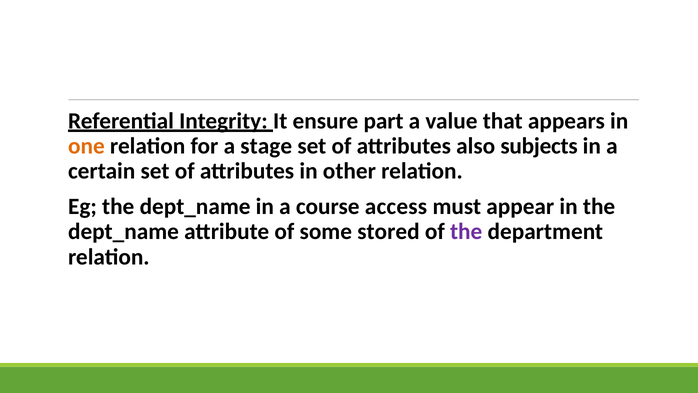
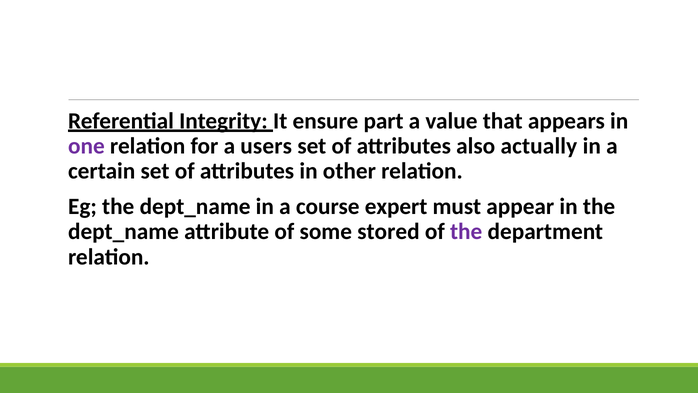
one colour: orange -> purple
stage: stage -> users
subjects: subjects -> actually
access: access -> expert
